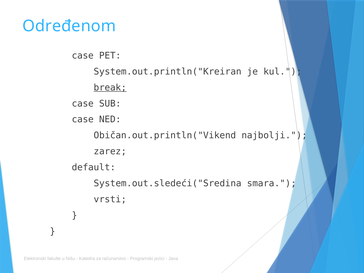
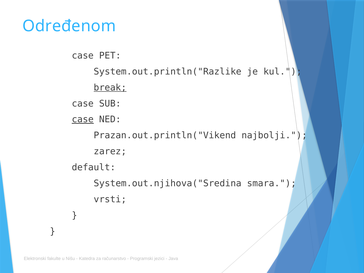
System.out.println("Kreiran: System.out.println("Kreiran -> System.out.println("Razlike
case at (83, 119) underline: none -> present
Običan.out.println("Vikend: Običan.out.println("Vikend -> Prazan.out.println("Vikend
System.out.sledeći("Sredina: System.out.sledeći("Sredina -> System.out.njihova("Sredina
